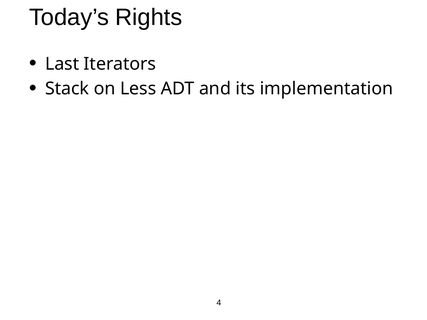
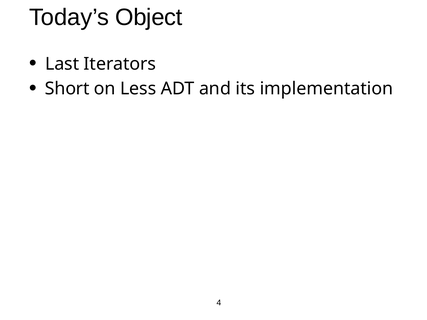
Rights: Rights -> Object
Stack: Stack -> Short
